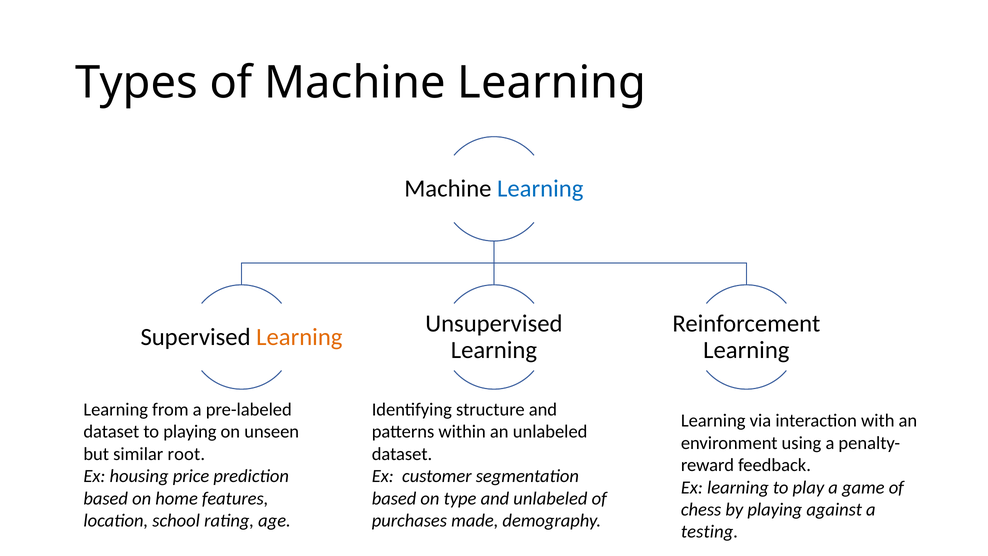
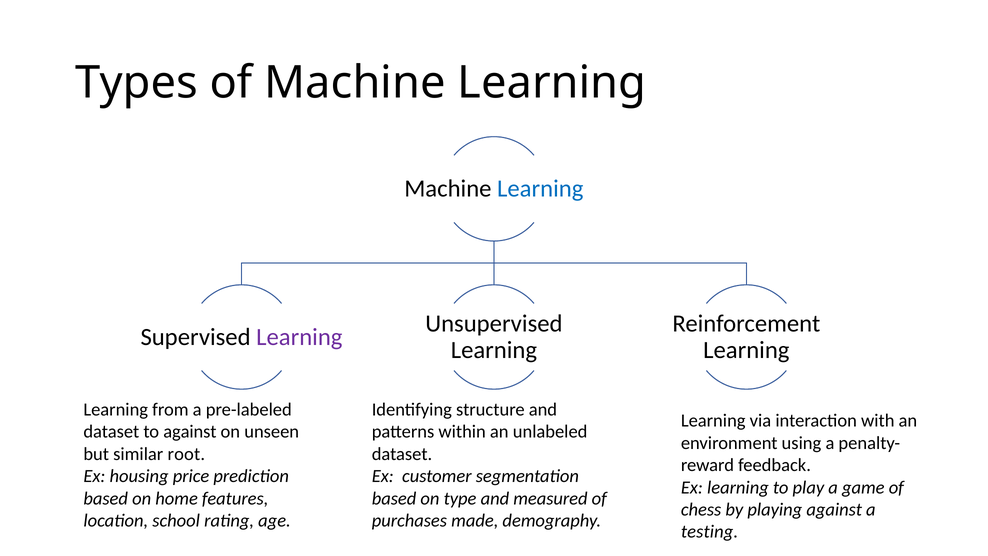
Learning at (299, 337) colour: orange -> purple
to playing: playing -> against
and unlabeled: unlabeled -> measured
